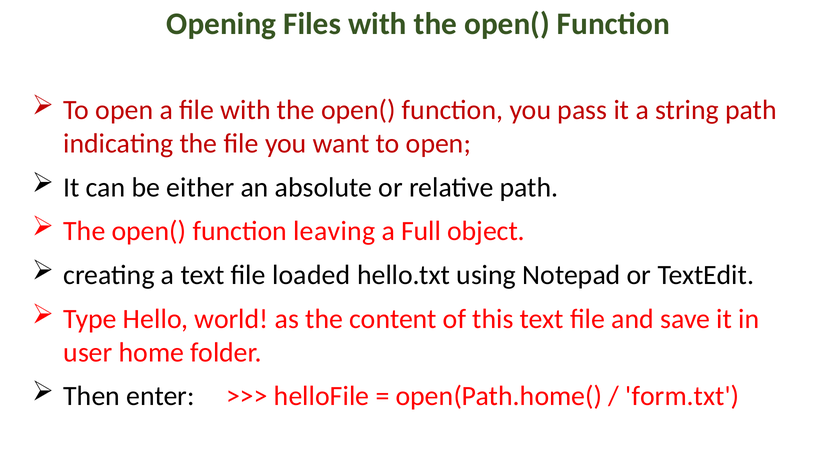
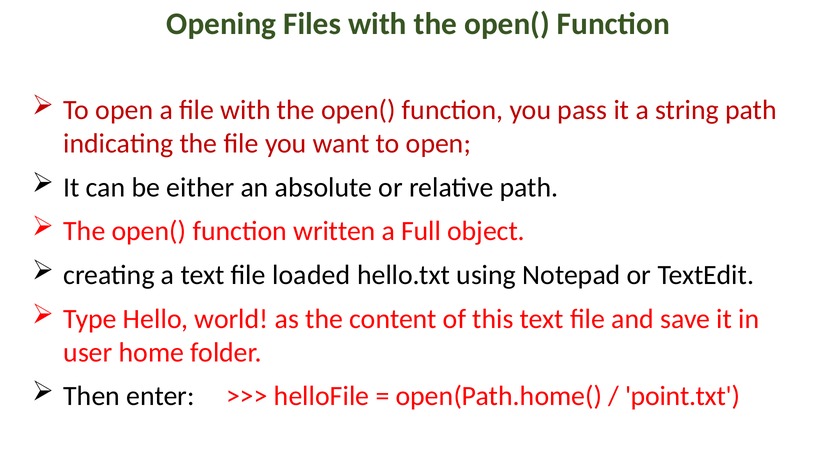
leaving: leaving -> written
form.txt: form.txt -> point.txt
